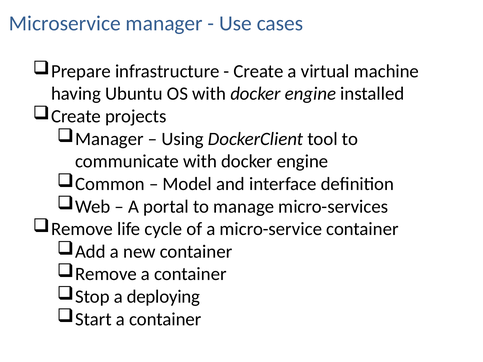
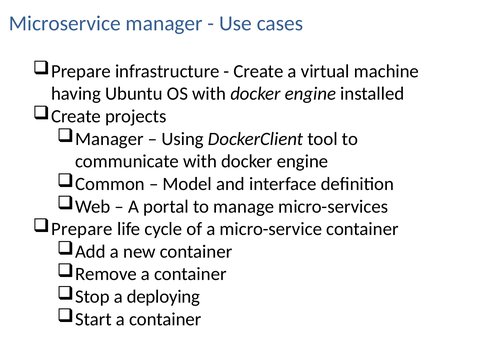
Remove at (82, 229): Remove -> Prepare
